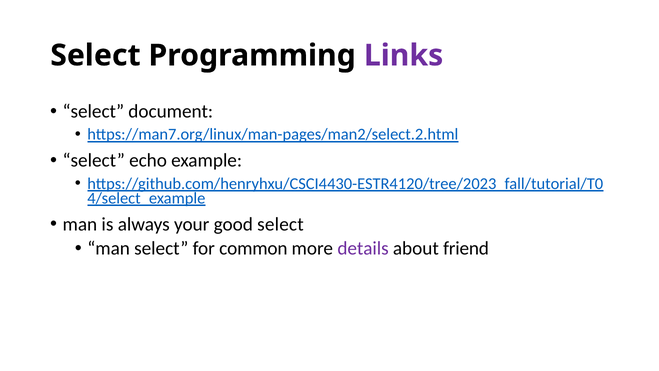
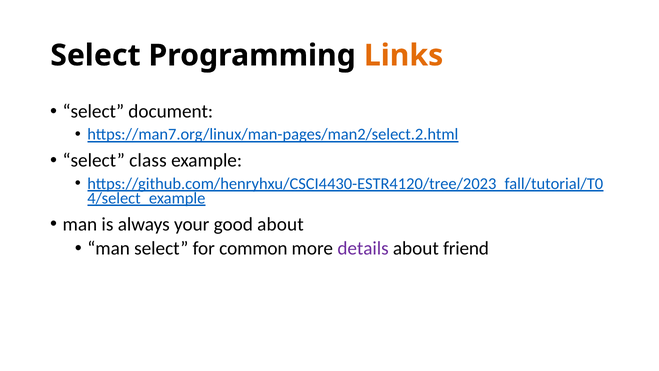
Links colour: purple -> orange
echo: echo -> class
good select: select -> about
